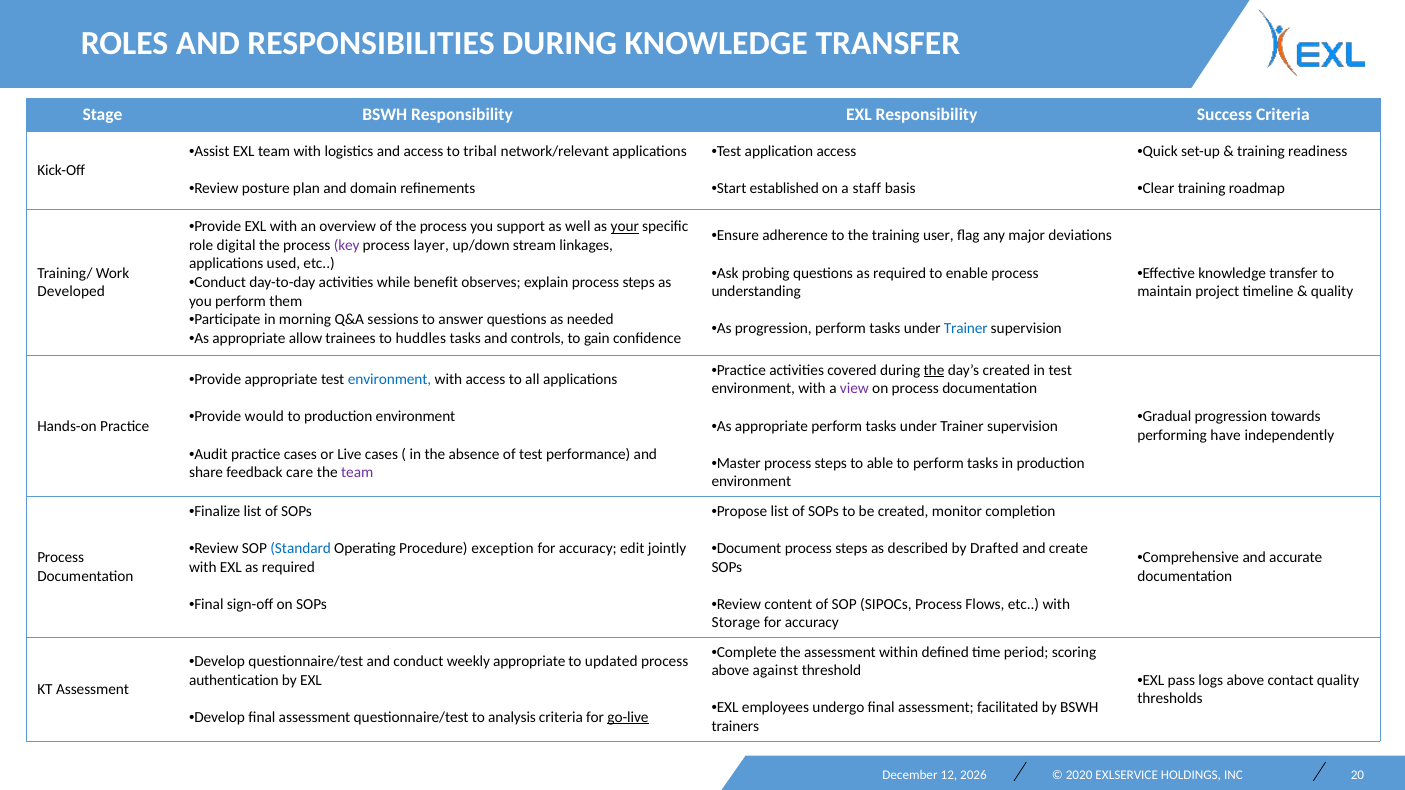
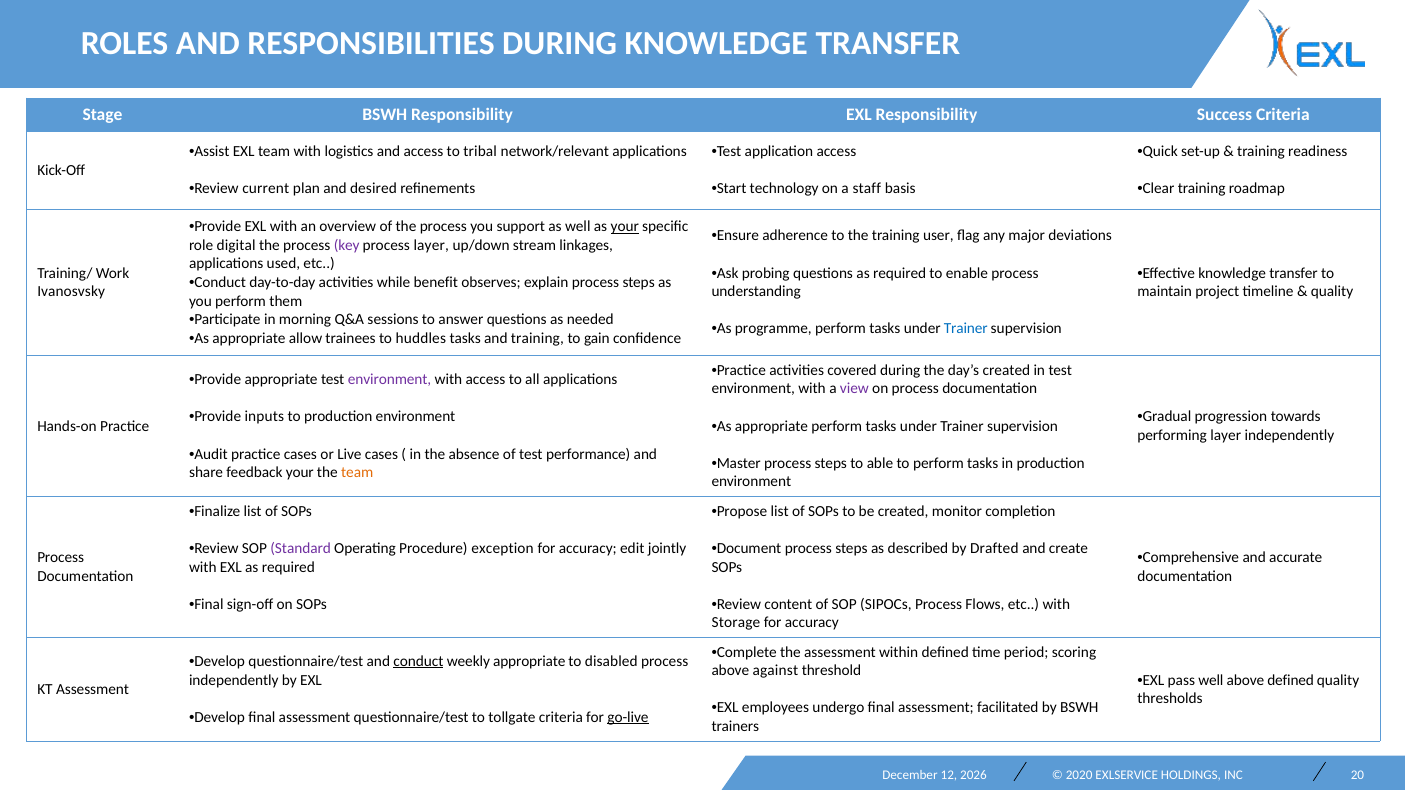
posture: posture -> current
domain: domain -> desired
established: established -> technology
Developed: Developed -> Ivanosvsky
As progression: progression -> programme
and controls: controls -> training
the at (934, 370) underline: present -> none
environment at (390, 380) colour: blue -> purple
would: would -> inputs
performing have: have -> layer
feedback care: care -> your
team at (357, 473) colour: purple -> orange
Standard colour: blue -> purple
conduct at (418, 662) underline: none -> present
updated: updated -> disabled
pass logs: logs -> well
above contact: contact -> defined
authentication at (234, 680): authentication -> independently
analysis: analysis -> tollgate
